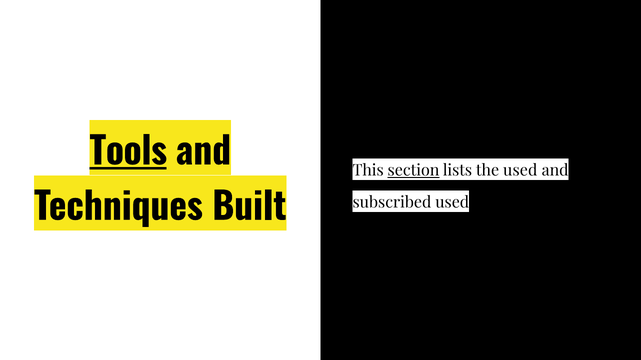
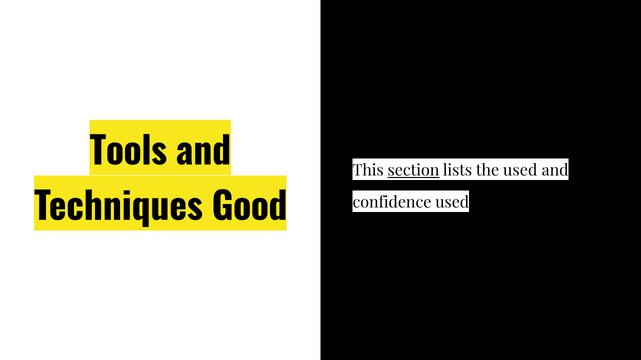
Tools underline: present -> none
Built: Built -> Good
subscribed: subscribed -> confidence
